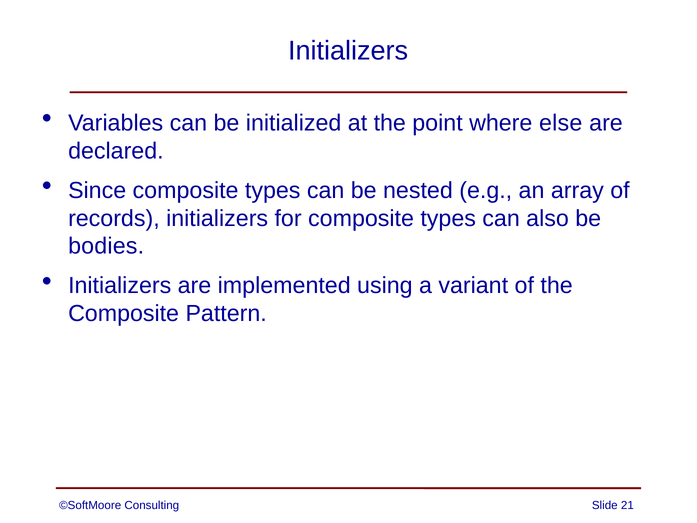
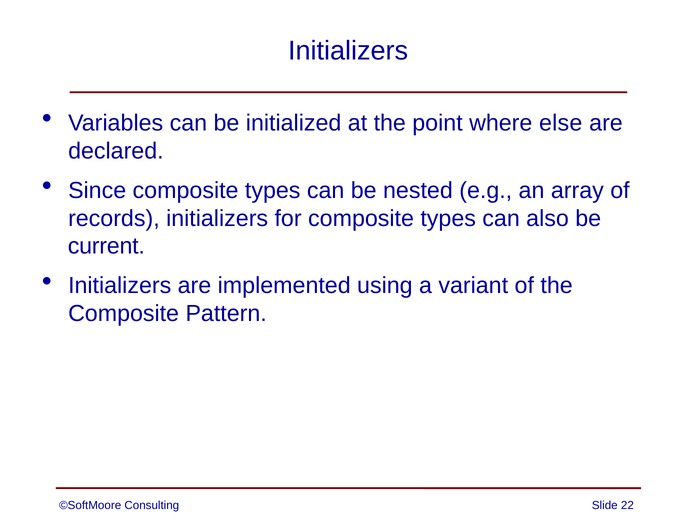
bodies: bodies -> current
21: 21 -> 22
